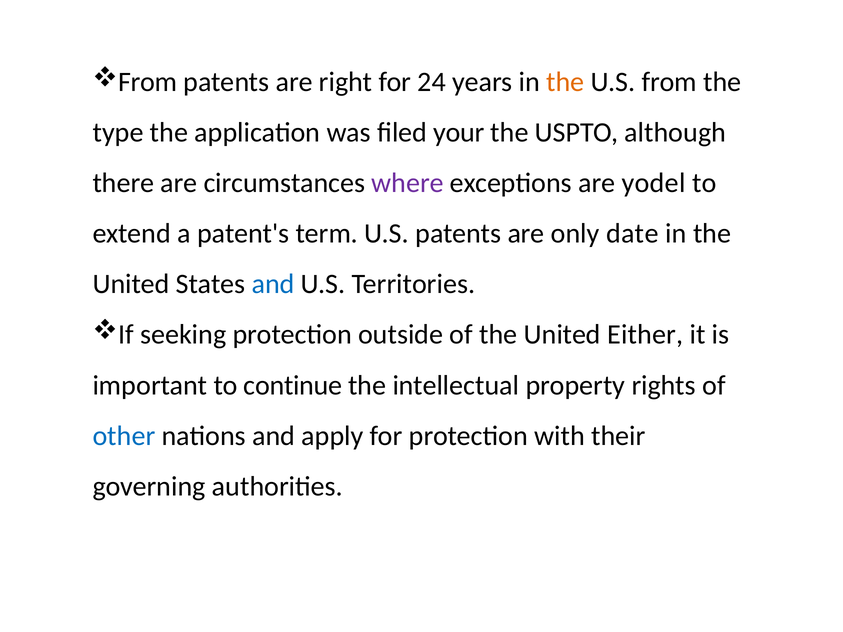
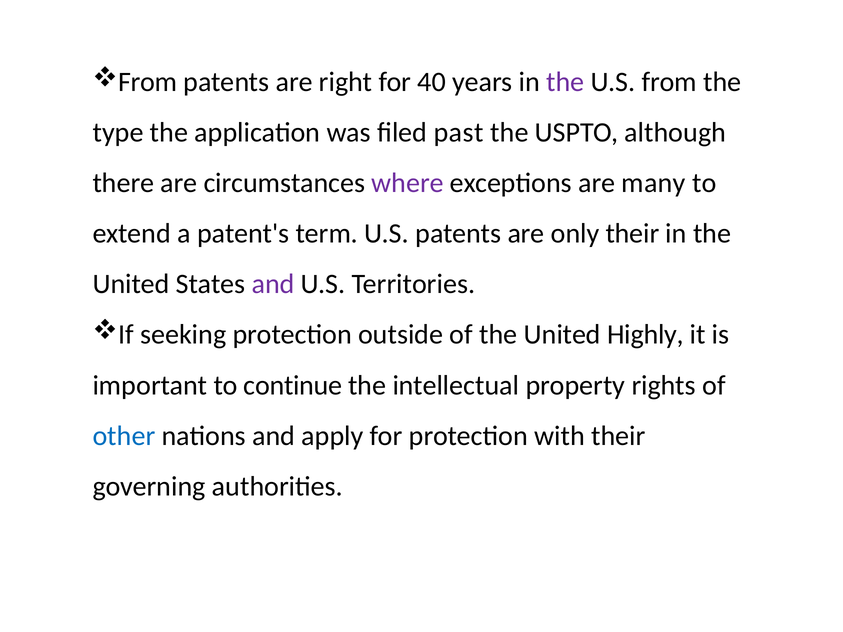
24: 24 -> 40
the at (565, 82) colour: orange -> purple
your: your -> past
yodel: yodel -> many
only date: date -> their
and at (273, 284) colour: blue -> purple
Either: Either -> Highly
